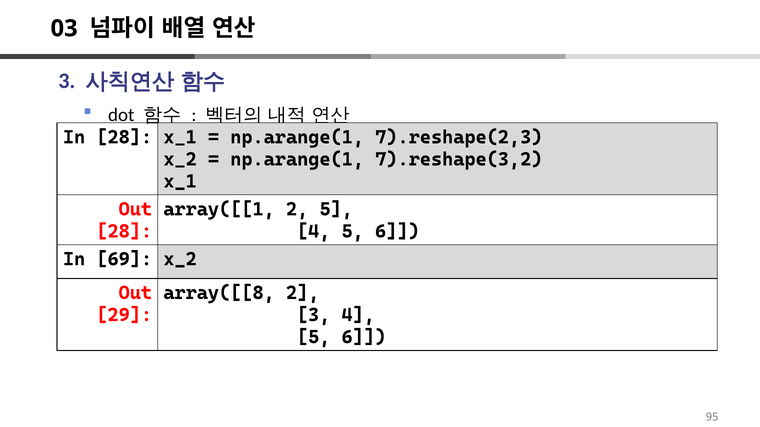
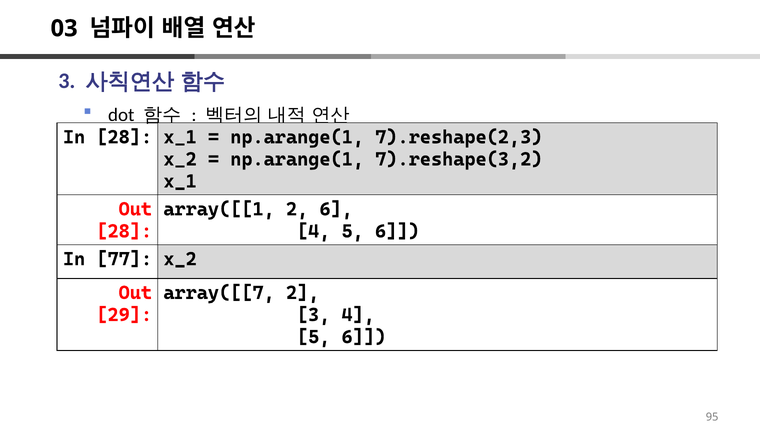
2 5: 5 -> 6
69: 69 -> 77
array([[8: array([[8 -> array([[7
